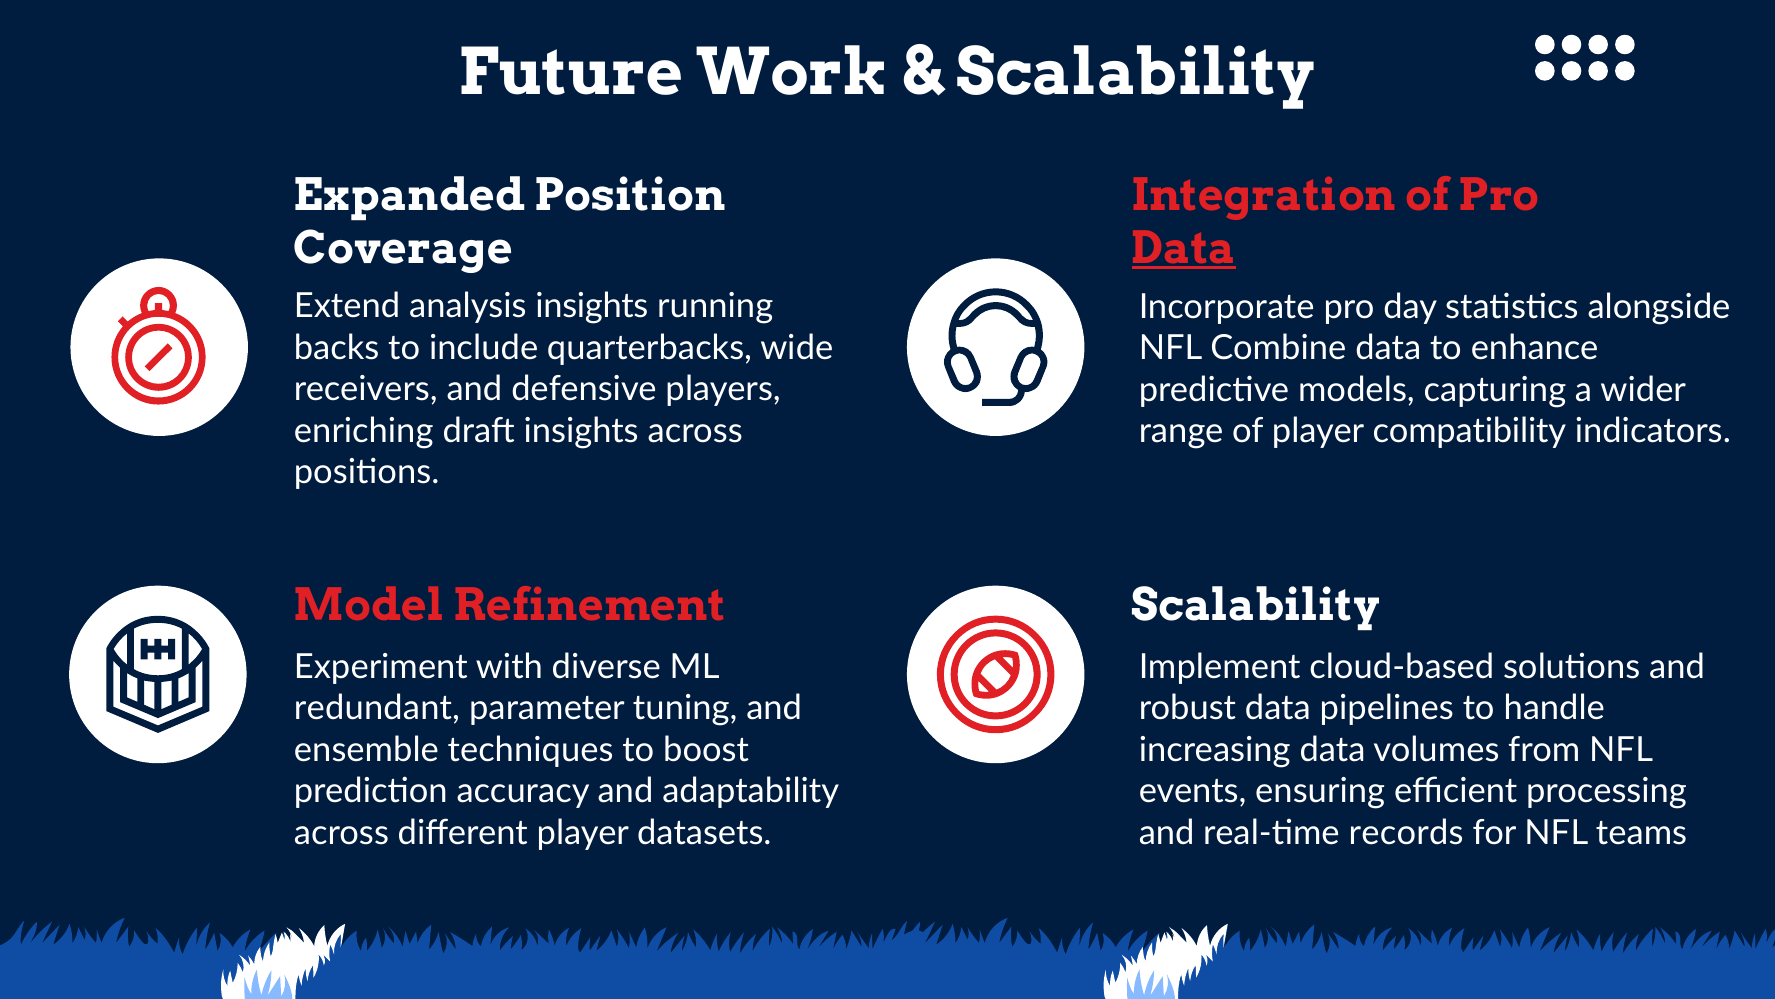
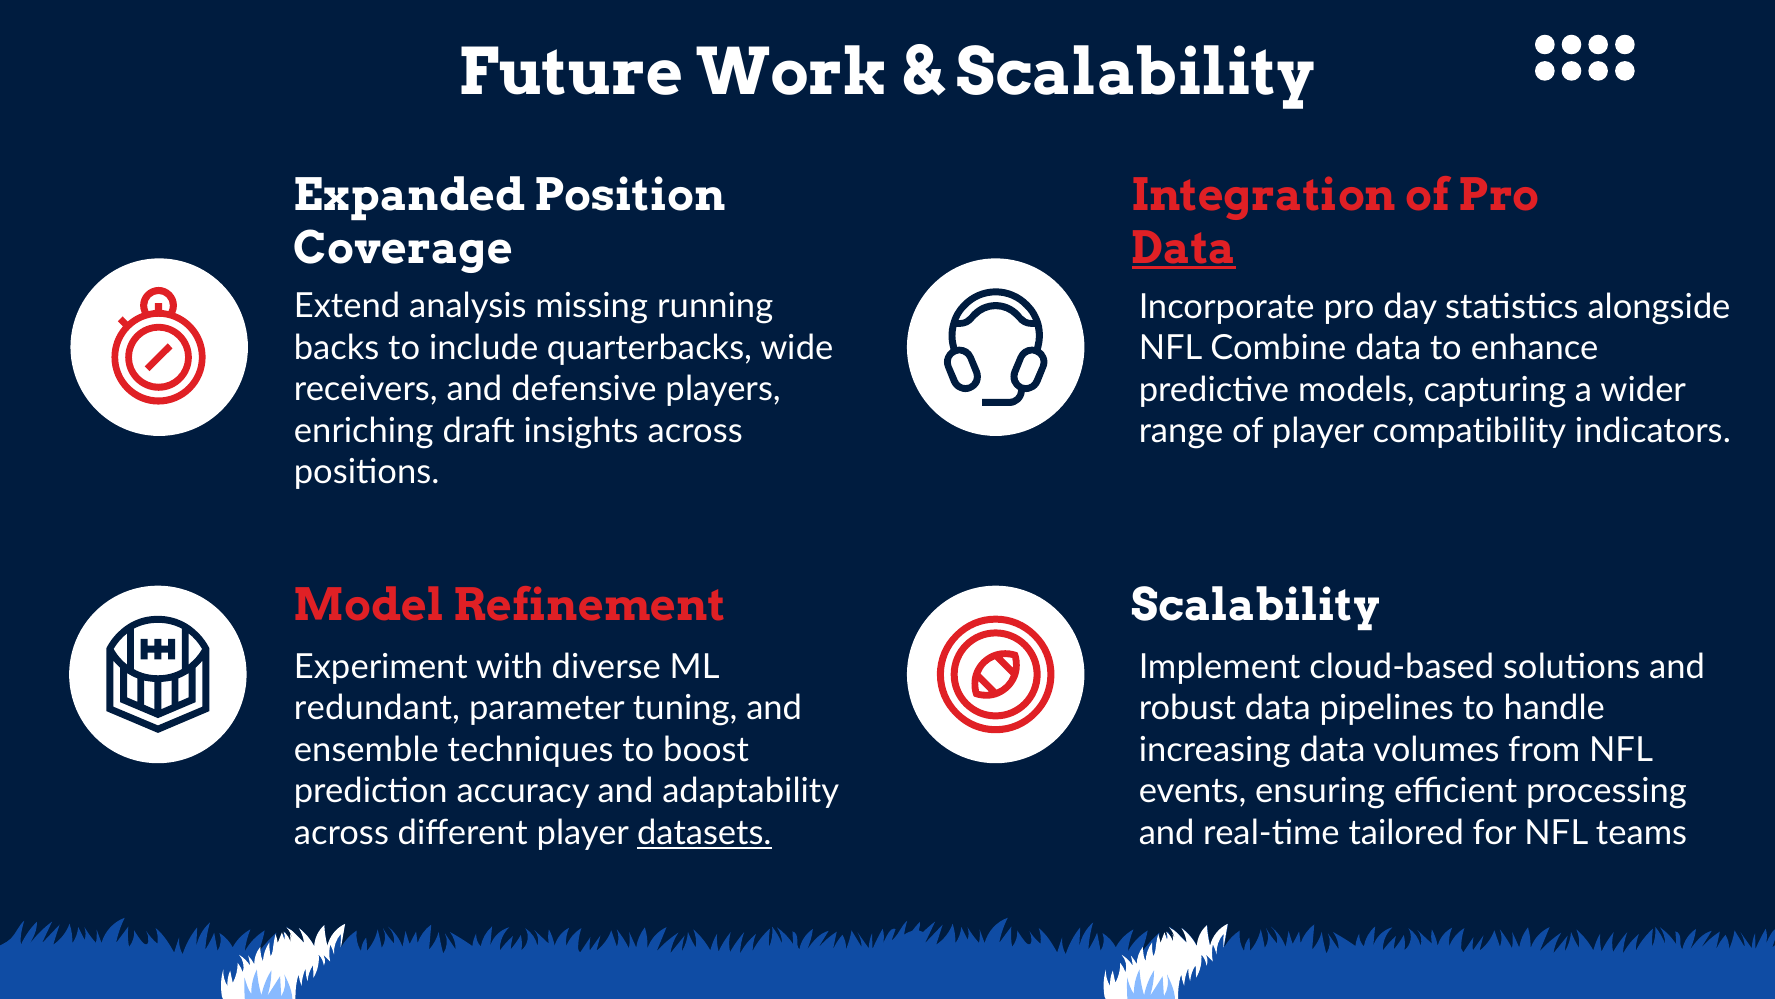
analysis insights: insights -> missing
datasets underline: none -> present
records: records -> tailored
